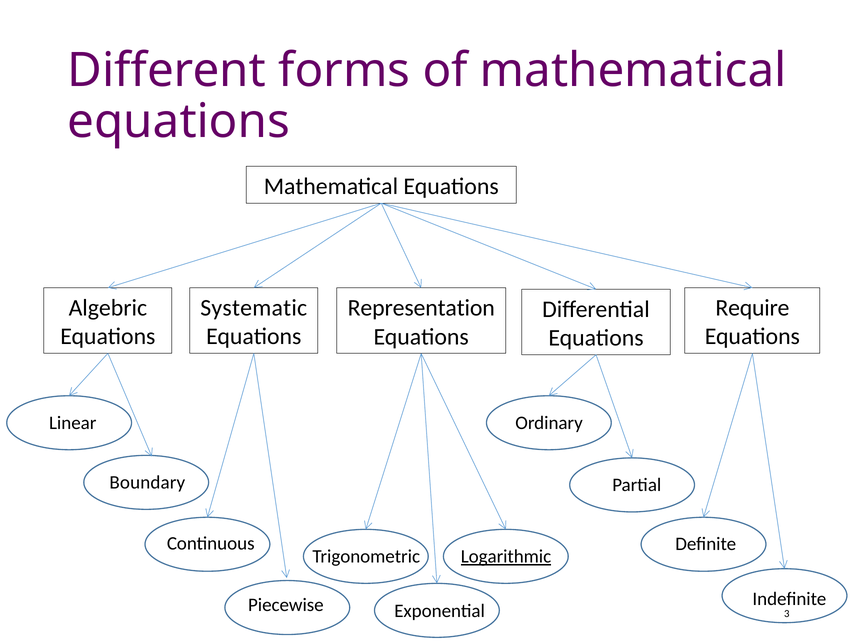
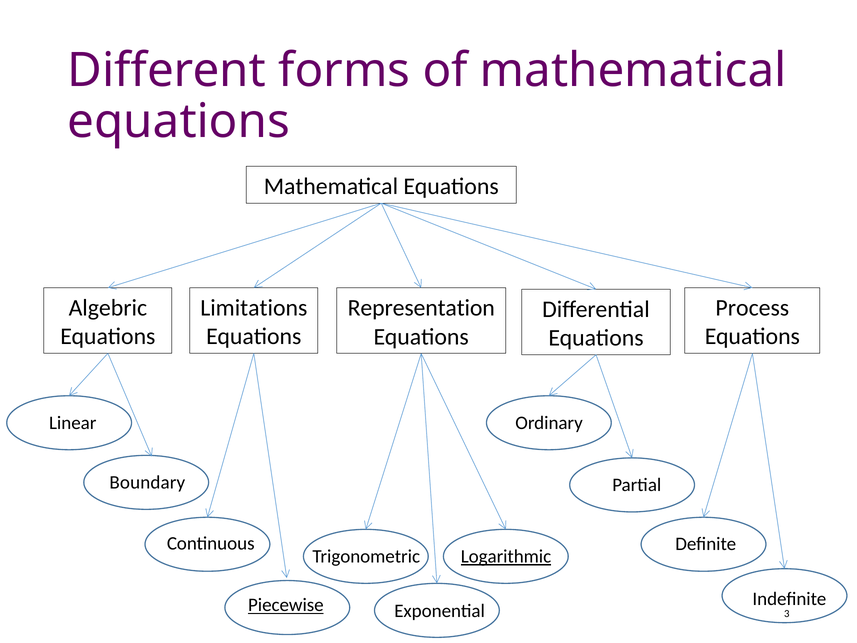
Systematic: Systematic -> Limitations
Require: Require -> Process
Piecewise underline: none -> present
